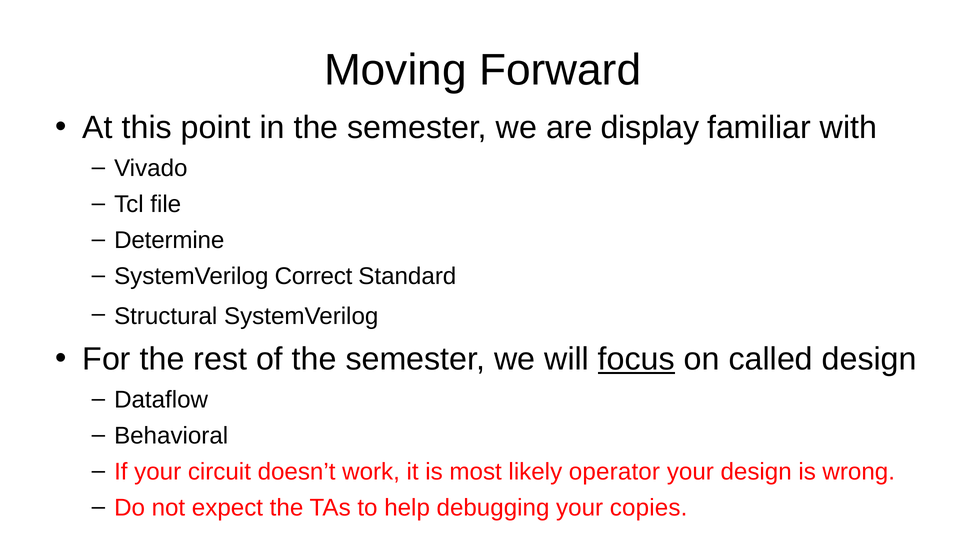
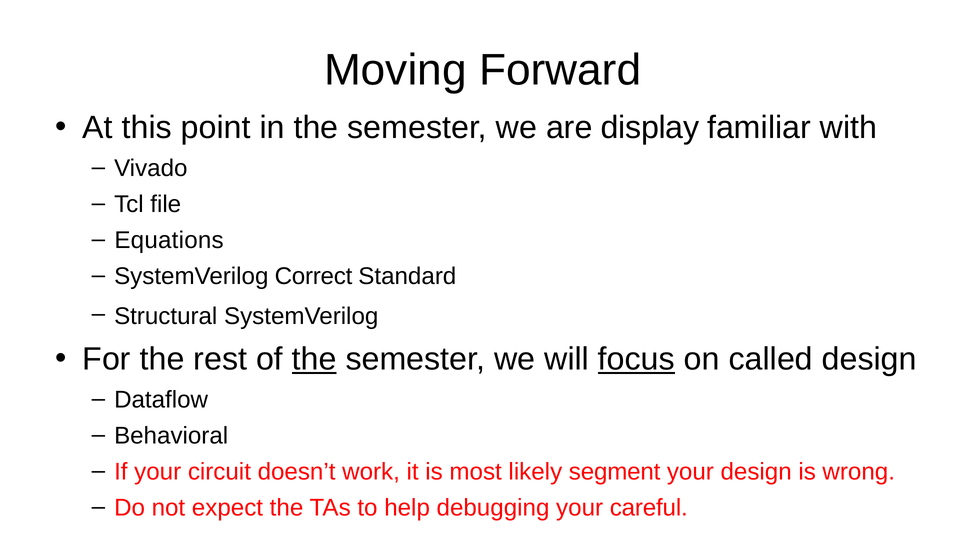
Determine: Determine -> Equations
the at (314, 360) underline: none -> present
operator: operator -> segment
copies: copies -> careful
